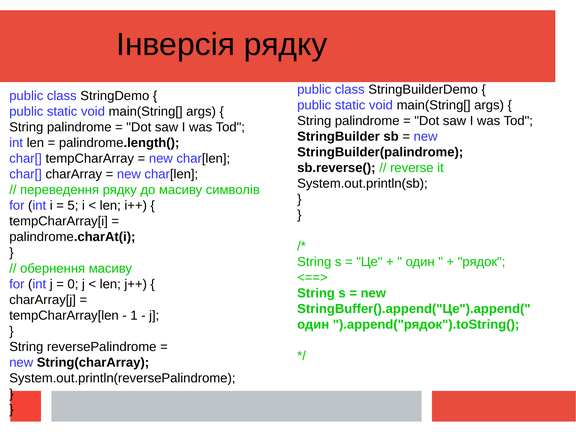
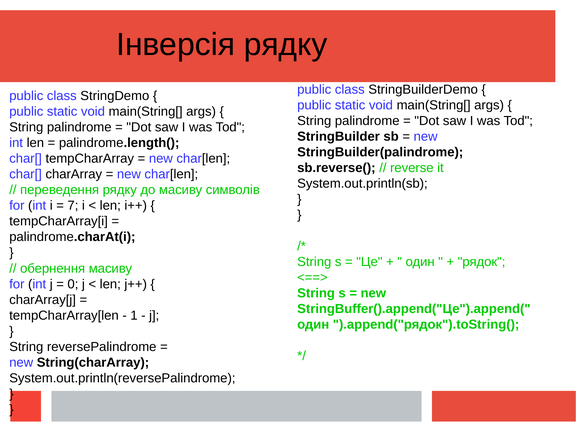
5: 5 -> 7
